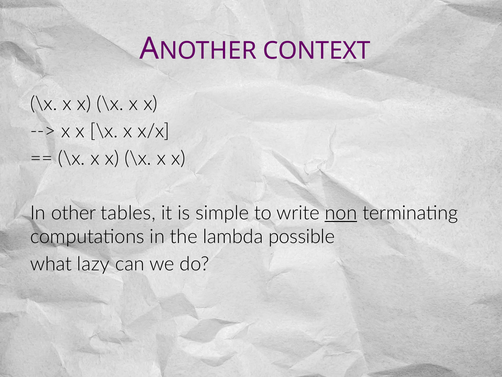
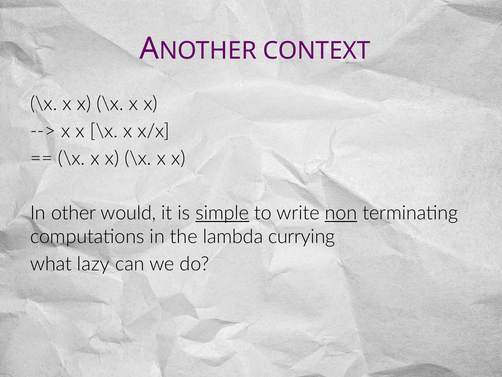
tables: tables -> would
simple underline: none -> present
possible: possible -> currying
